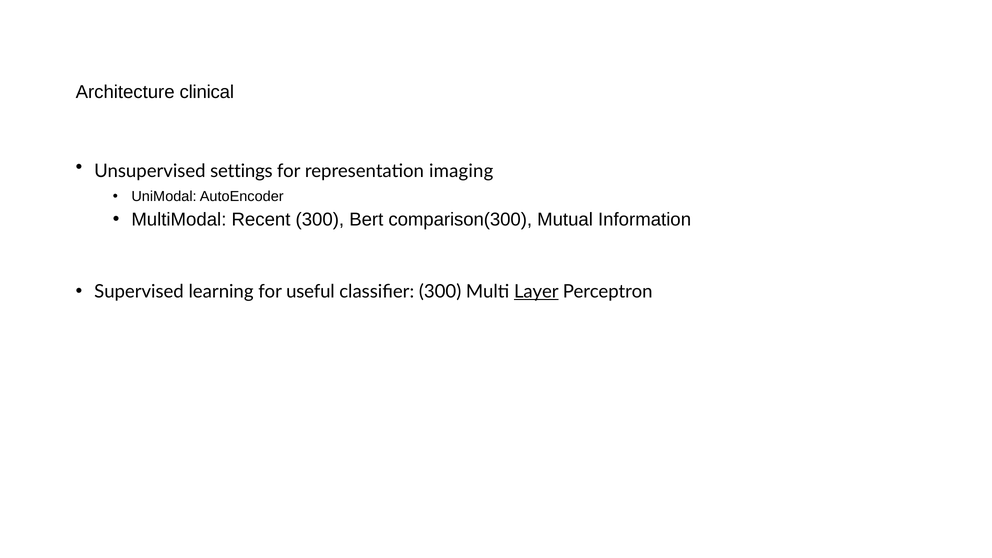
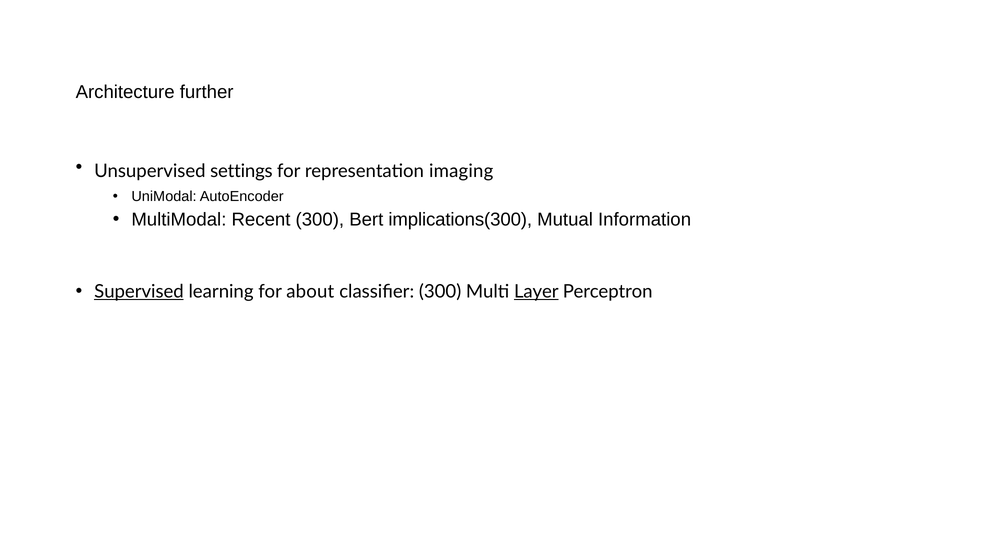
clinical: clinical -> further
comparison(300: comparison(300 -> implications(300
Supervised underline: none -> present
useful: useful -> about
